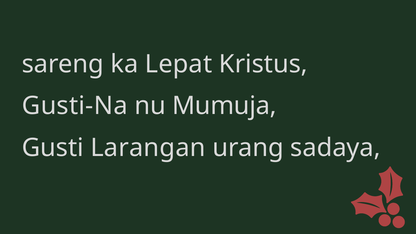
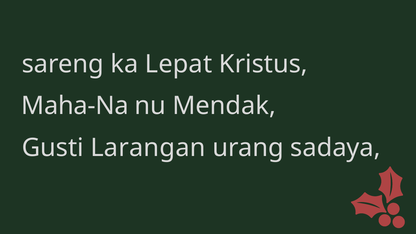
Gusti-Na: Gusti-Na -> Maha-Na
Mumuja: Mumuja -> Mendak
